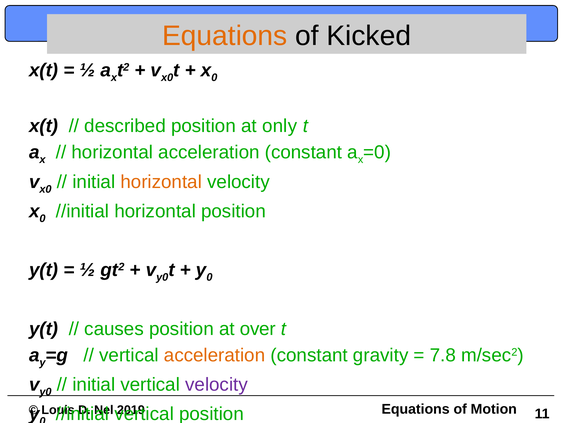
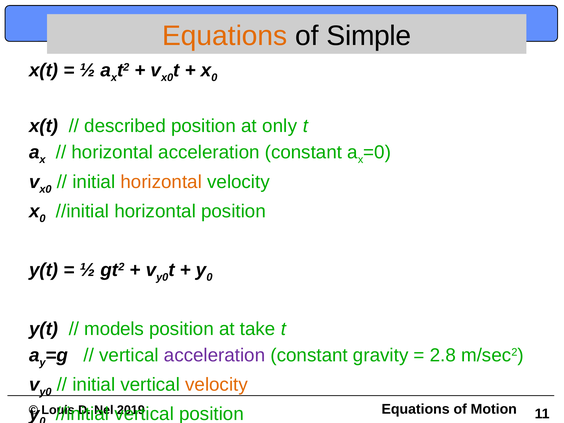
Kicked: Kicked -> Simple
causes: causes -> models
over: over -> take
acceleration at (215, 355) colour: orange -> purple
7.8: 7.8 -> 2.8
velocity at (216, 385) colour: purple -> orange
